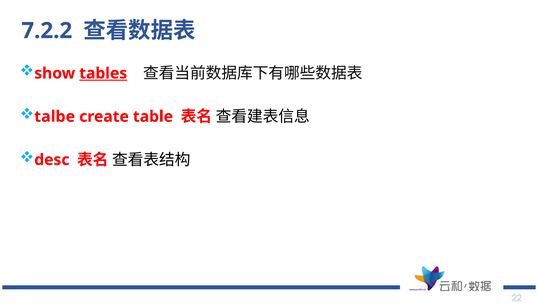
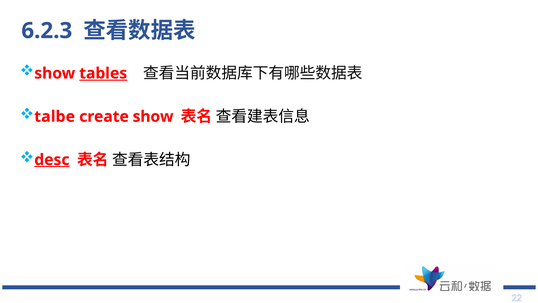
7.2.2: 7.2.2 -> 6.2.3
create table: table -> show
desc underline: none -> present
